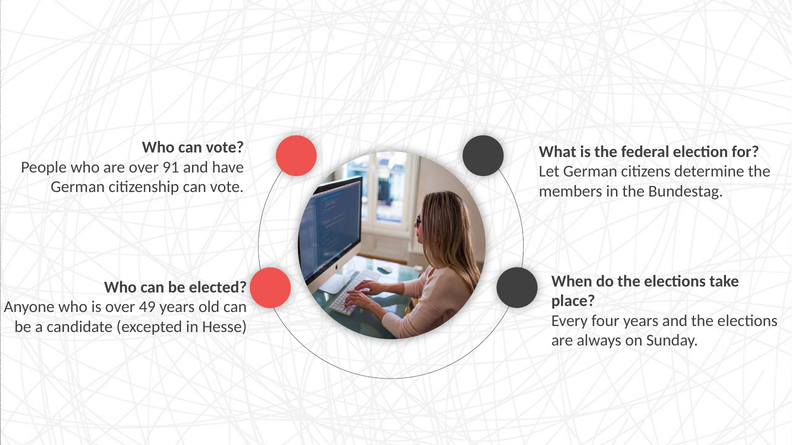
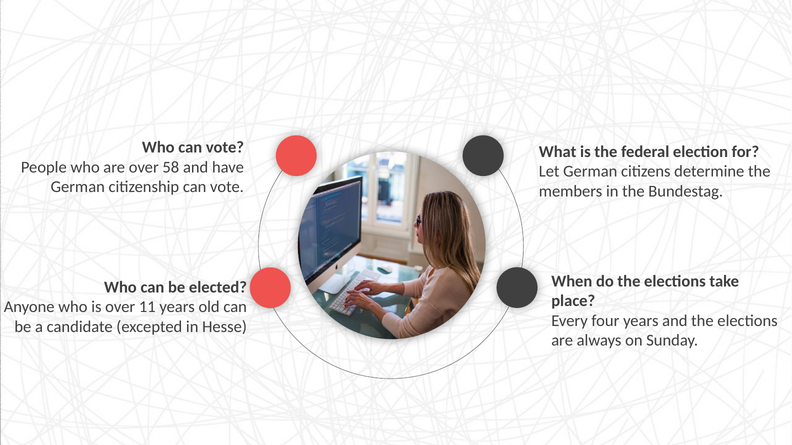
91: 91 -> 58
49: 49 -> 11
